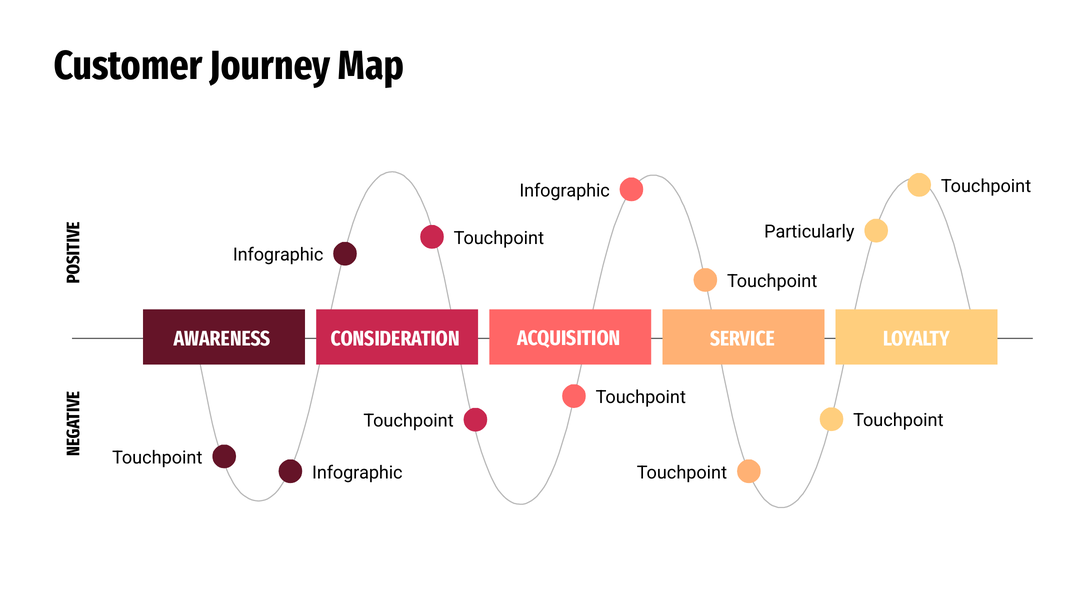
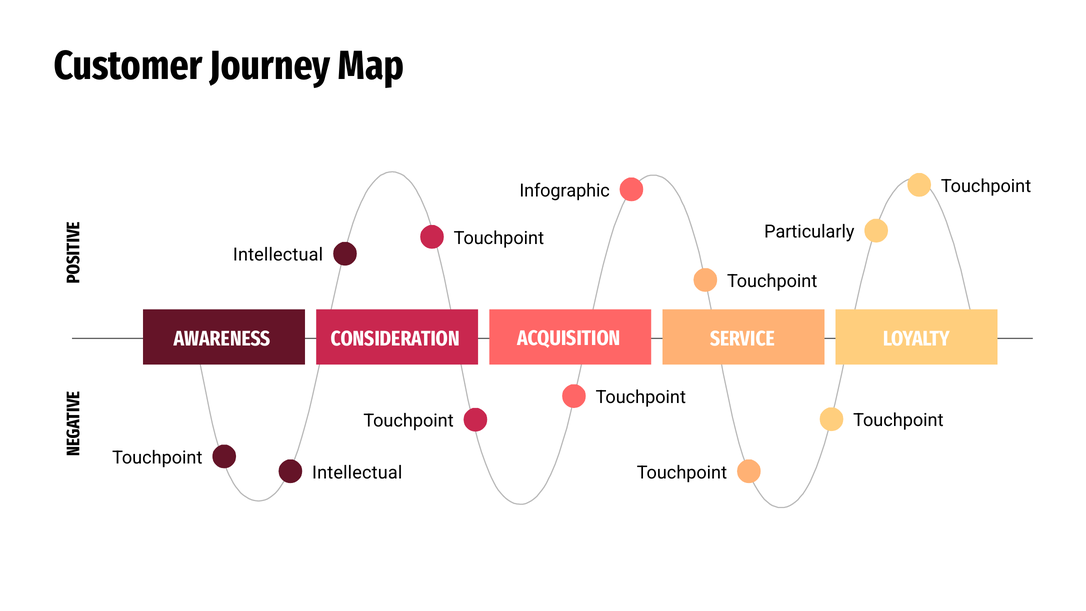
Infographic at (278, 255): Infographic -> Intellectual
Infographic at (357, 472): Infographic -> Intellectual
